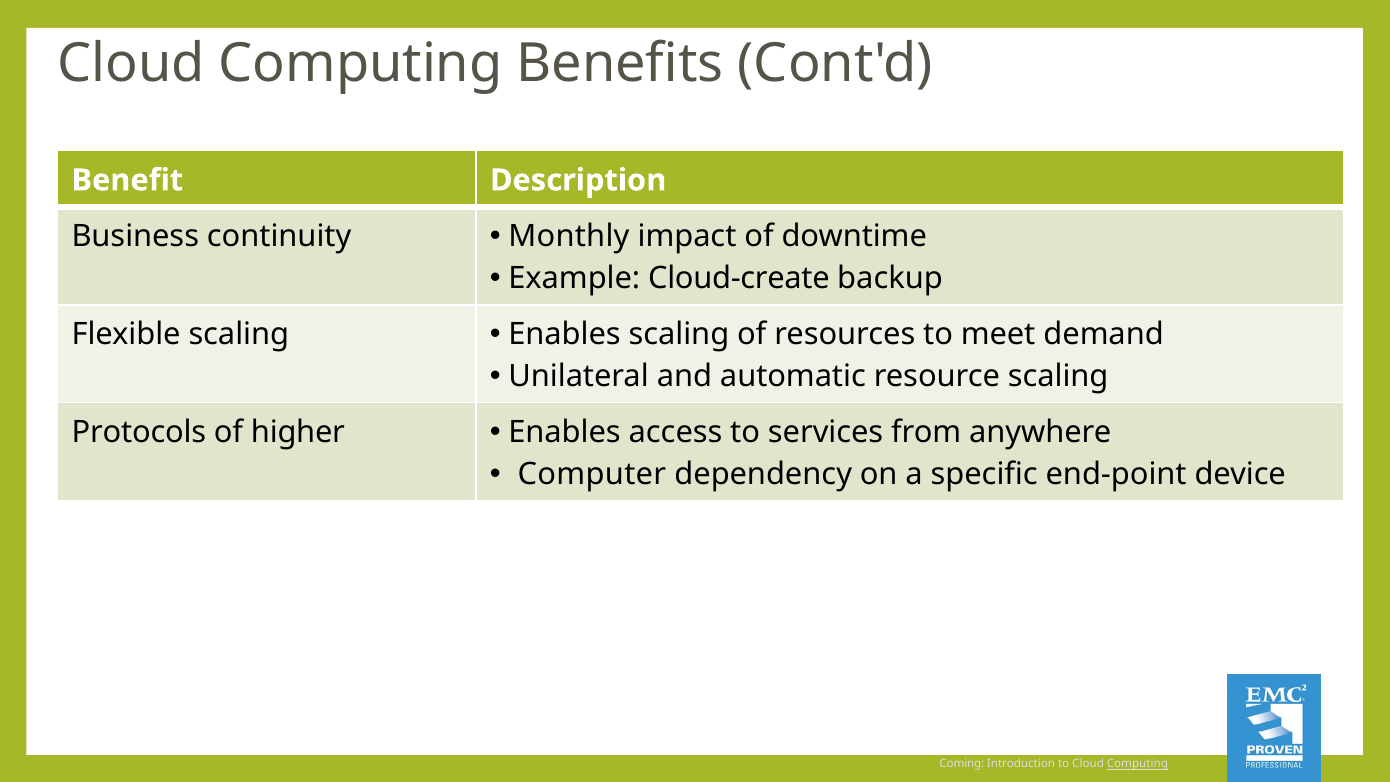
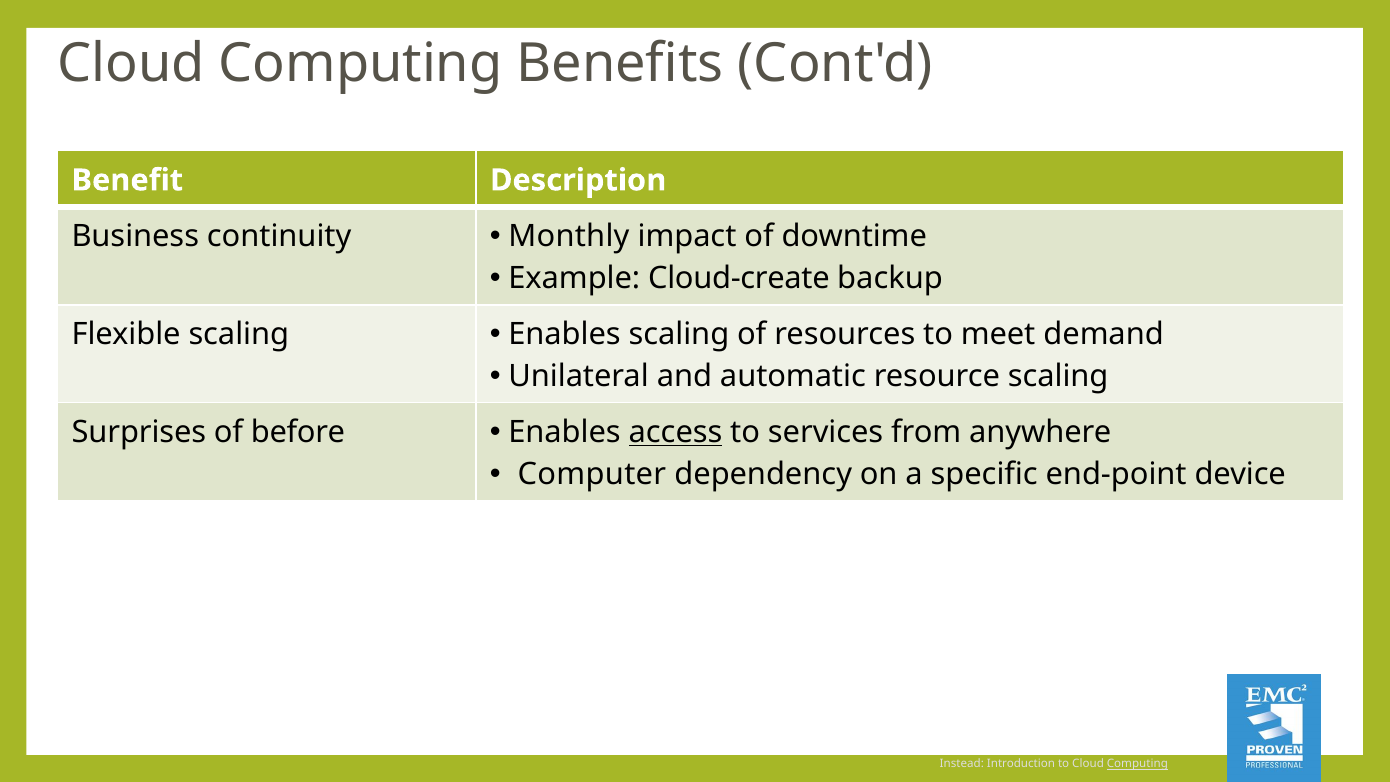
Protocols: Protocols -> Surprises
higher: higher -> before
access underline: none -> present
Coming: Coming -> Instead
